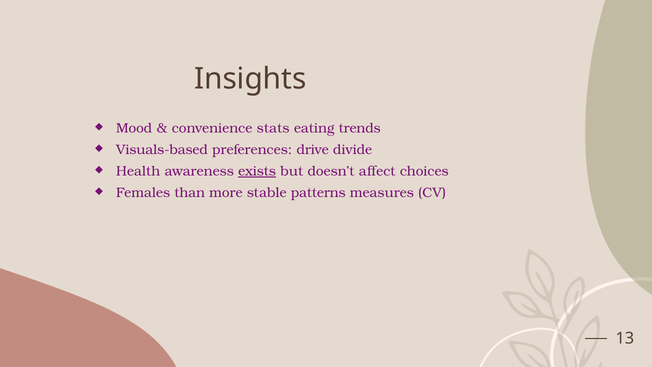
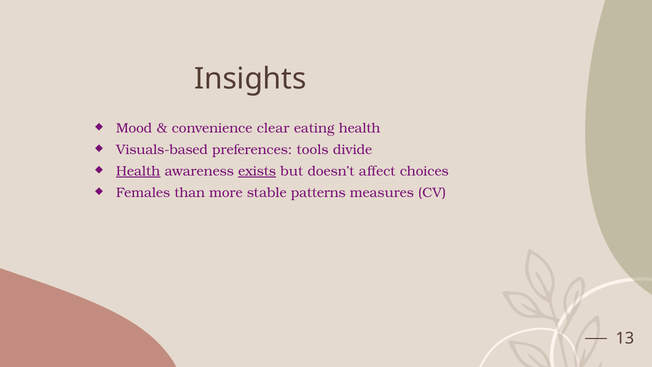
stats: stats -> clear
eating trends: trends -> health
drive: drive -> tools
Health at (138, 171) underline: none -> present
